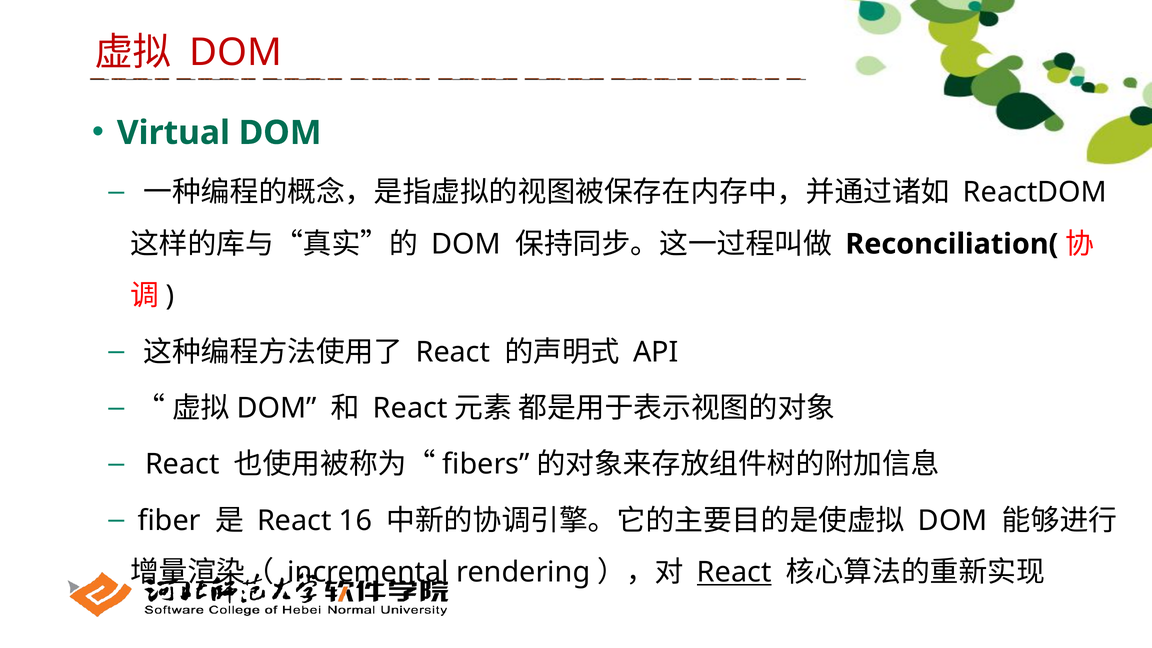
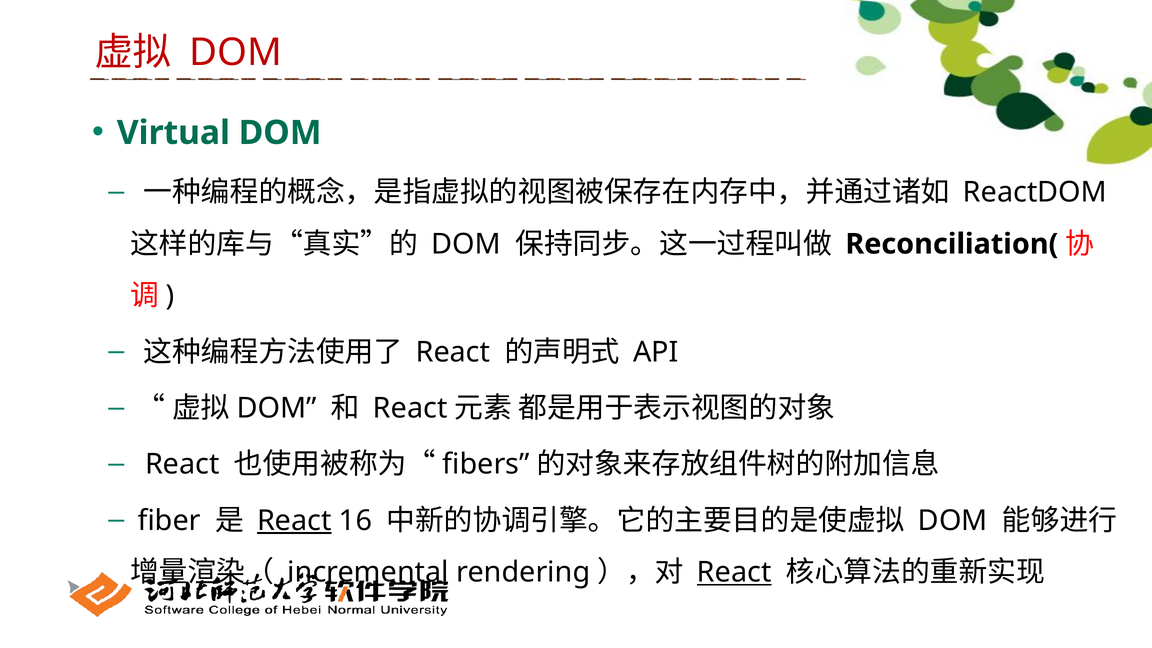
React at (294, 521) underline: none -> present
